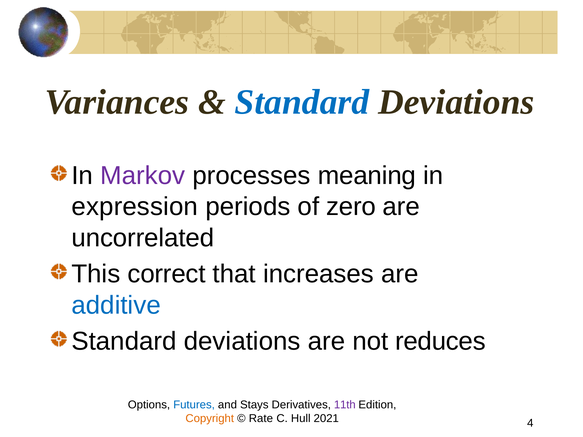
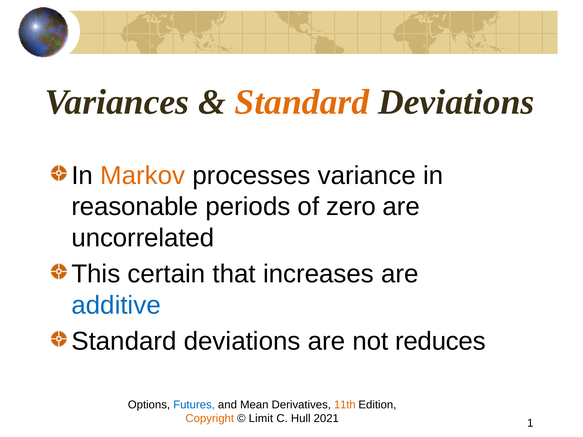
Standard at (302, 102) colour: blue -> orange
Markov colour: purple -> orange
meaning: meaning -> variance
expression: expression -> reasonable
correct: correct -> certain
Stays: Stays -> Mean
11th colour: purple -> orange
Rate: Rate -> Limit
4: 4 -> 1
